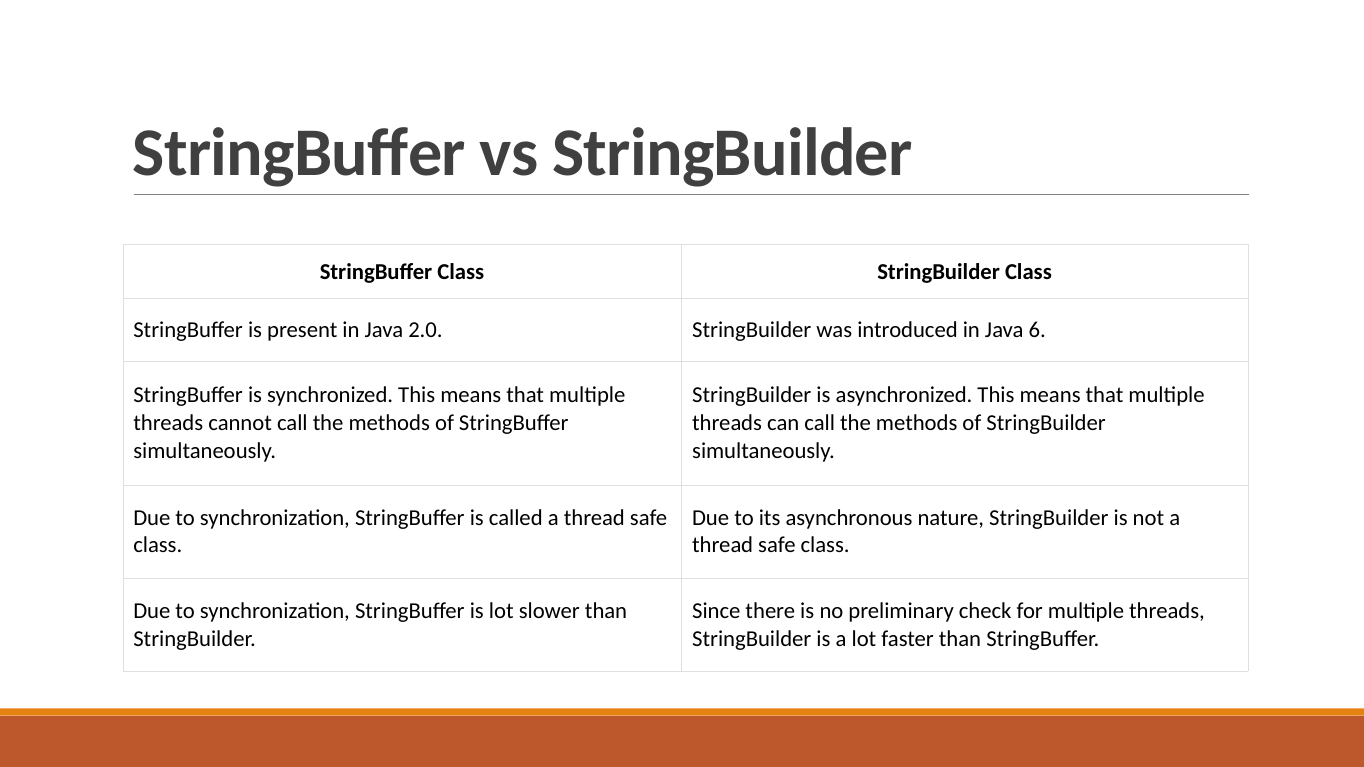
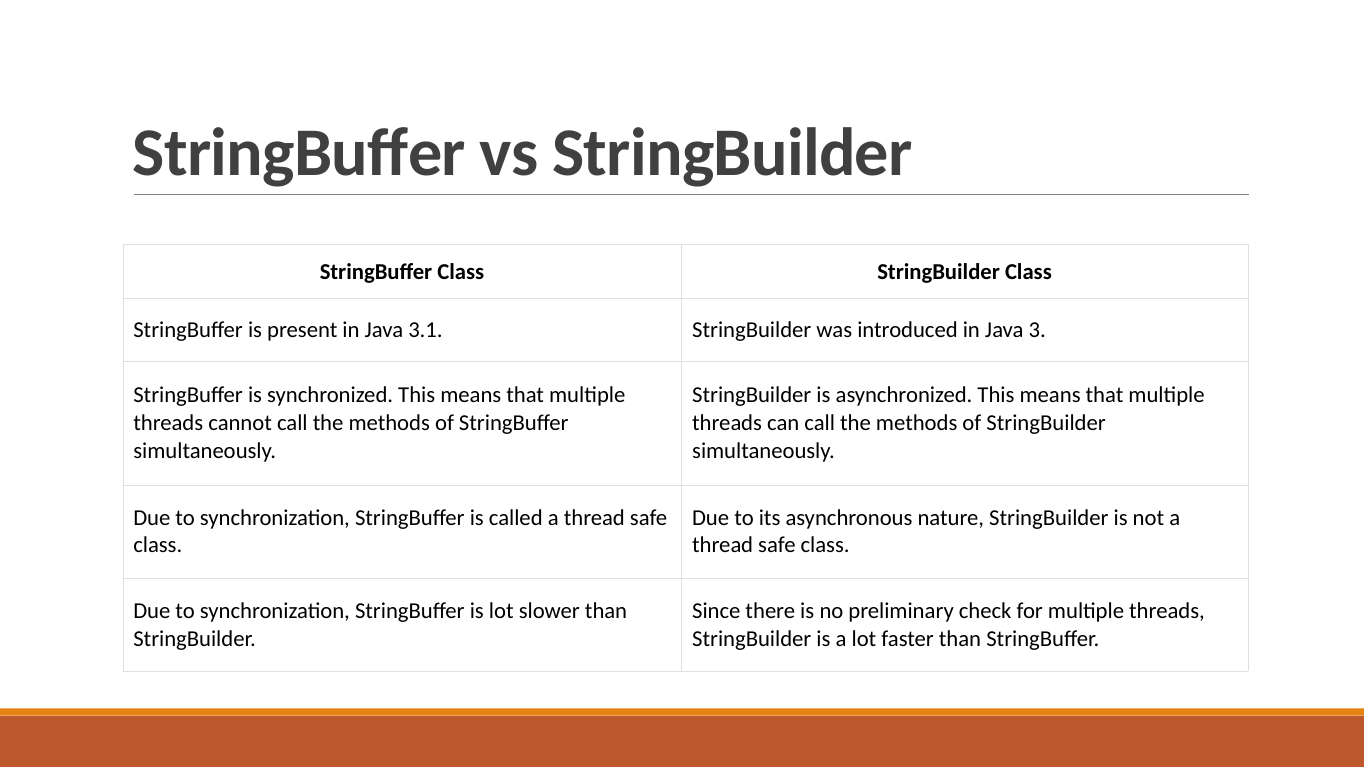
2.0: 2.0 -> 3.1
6: 6 -> 3
